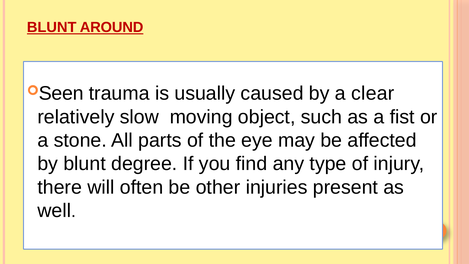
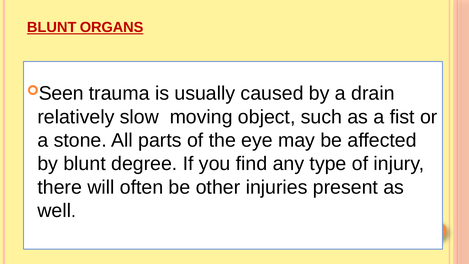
AROUND: AROUND -> ORGANS
clear: clear -> drain
